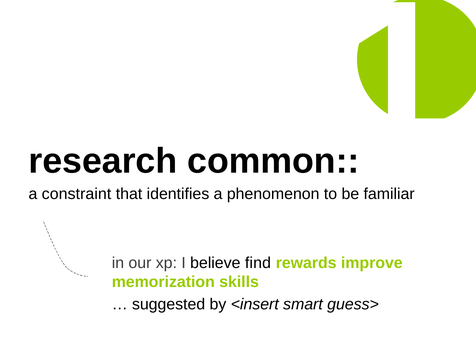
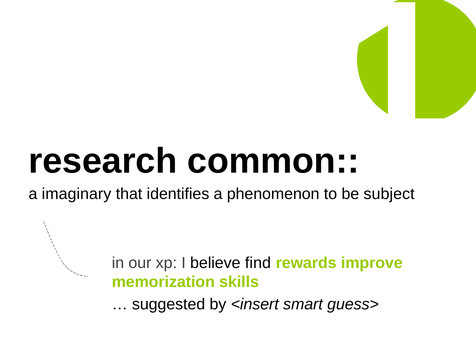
constraint: constraint -> imaginary
familiar: familiar -> subject
